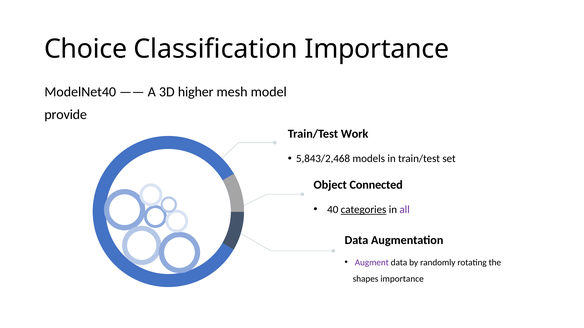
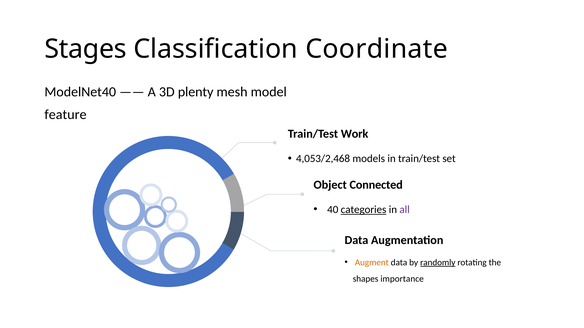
Choice: Choice -> Stages
Classification Importance: Importance -> Coordinate
higher: higher -> plenty
provide: provide -> feature
5,843/2,468: 5,843/2,468 -> 4,053/2,468
Augment colour: purple -> orange
randomly underline: none -> present
